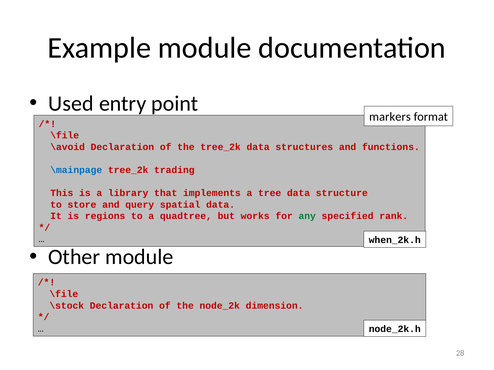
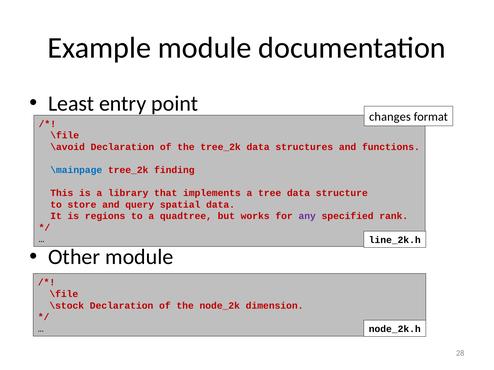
Used: Used -> Least
markers: markers -> changes
trading: trading -> finding
any colour: green -> purple
when_2k.h: when_2k.h -> line_2k.h
